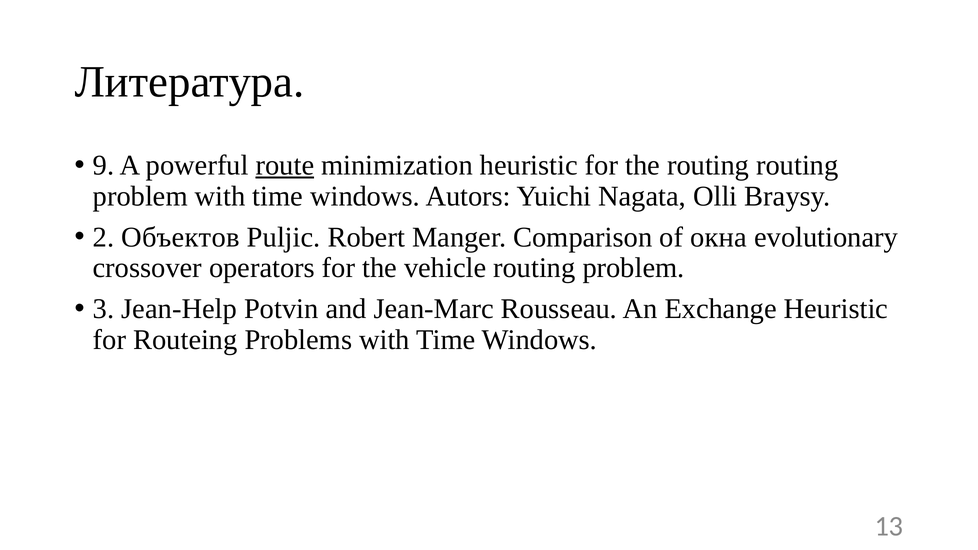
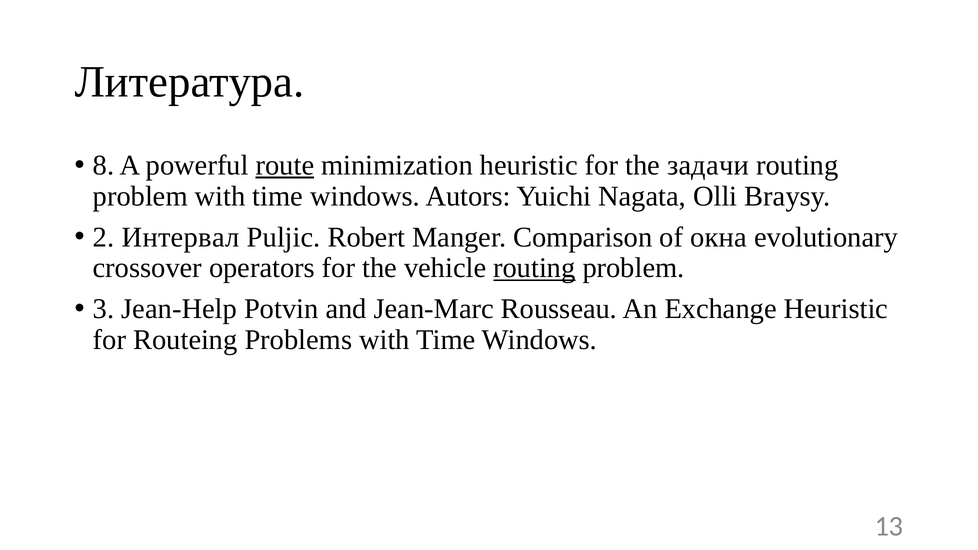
9: 9 -> 8
the routing: routing -> задачи
Объектов: Объектов -> Интервал
routing at (534, 268) underline: none -> present
